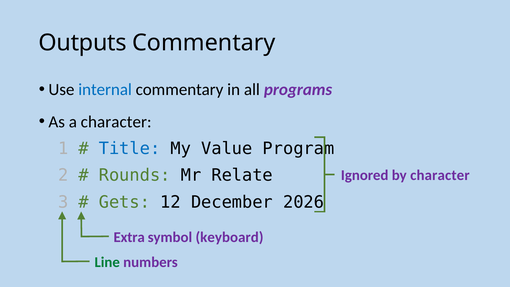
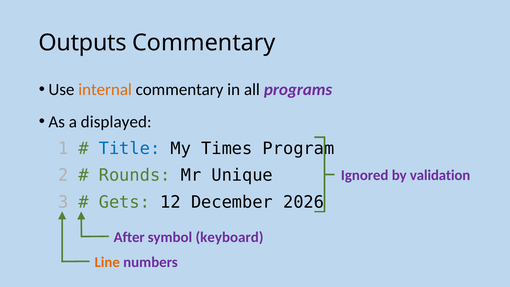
internal colour: blue -> orange
a character: character -> displayed
Value: Value -> Times
Relate: Relate -> Unique
by character: character -> validation
Extra: Extra -> After
Line colour: green -> orange
